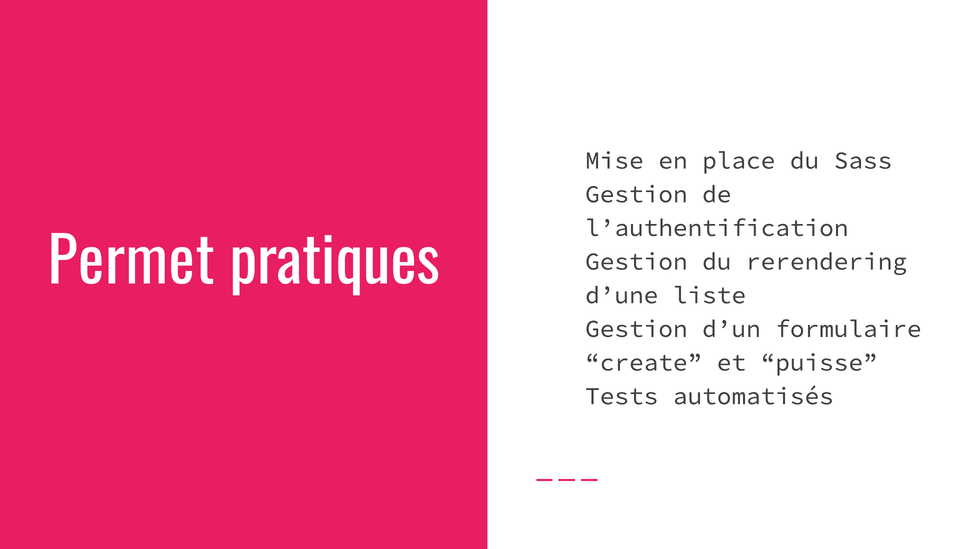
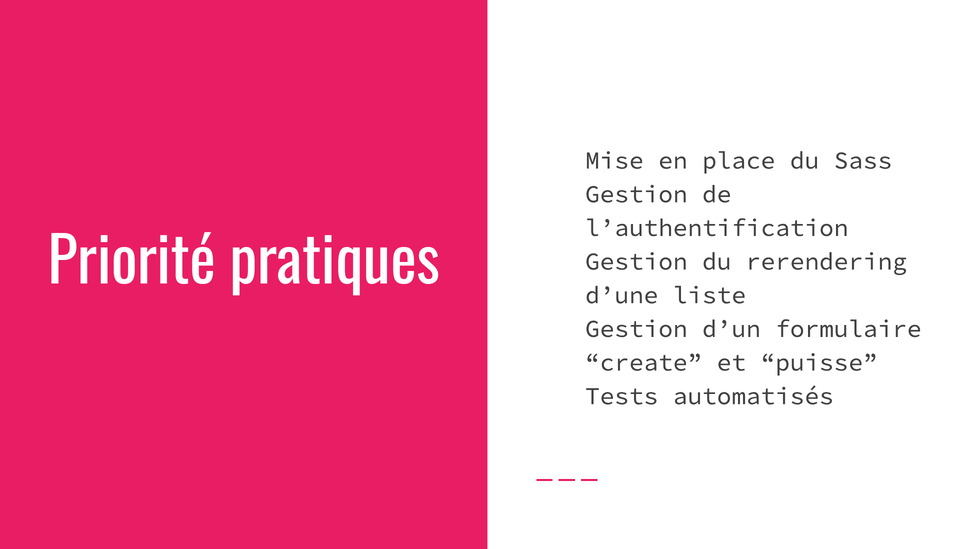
Permet: Permet -> Priorité
